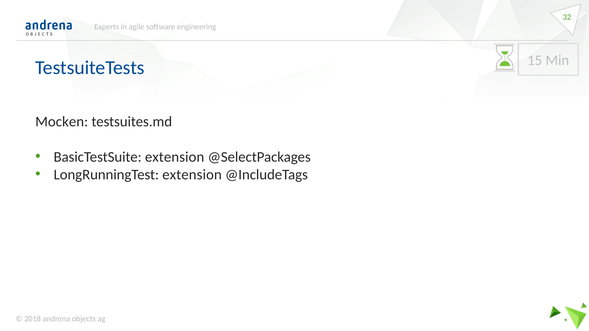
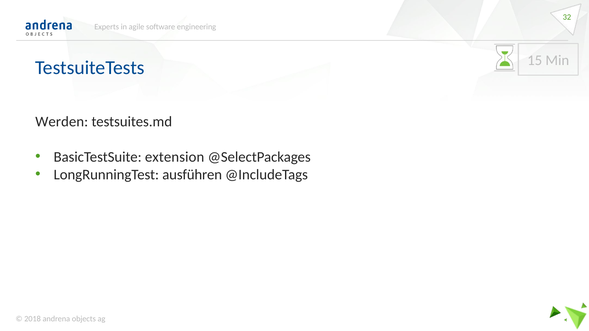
Mocken: Mocken -> Werden
LongRunningTest extension: extension -> ausführen
